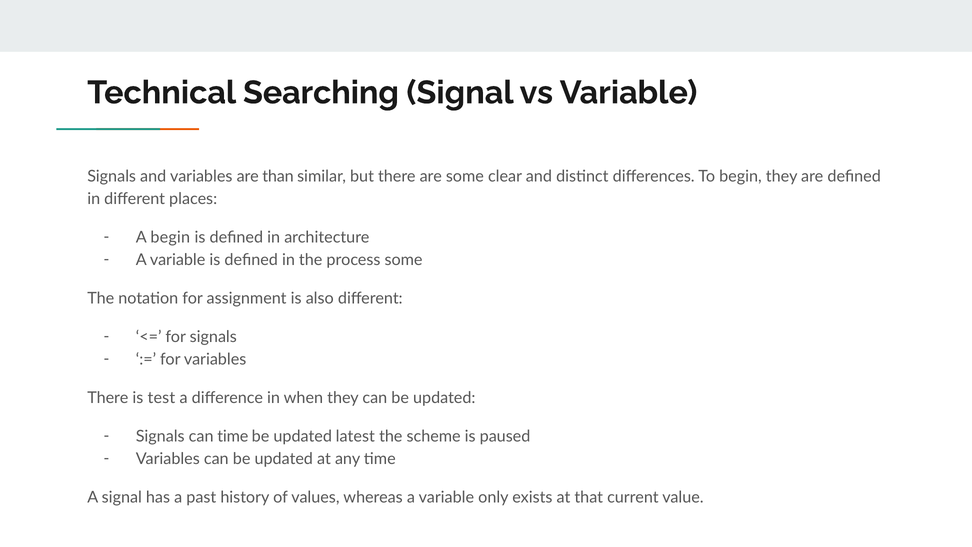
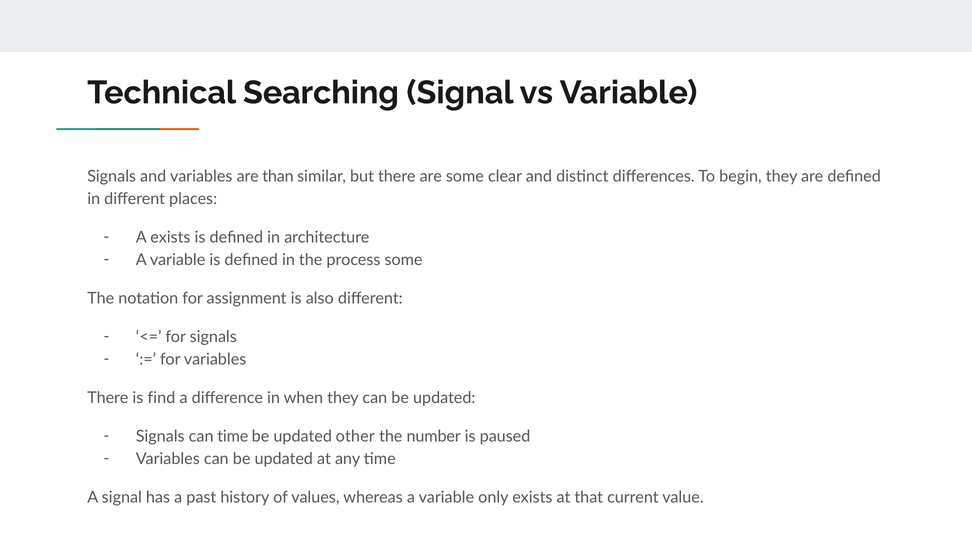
A begin: begin -> exists
test: test -> find
latest: latest -> other
scheme: scheme -> number
